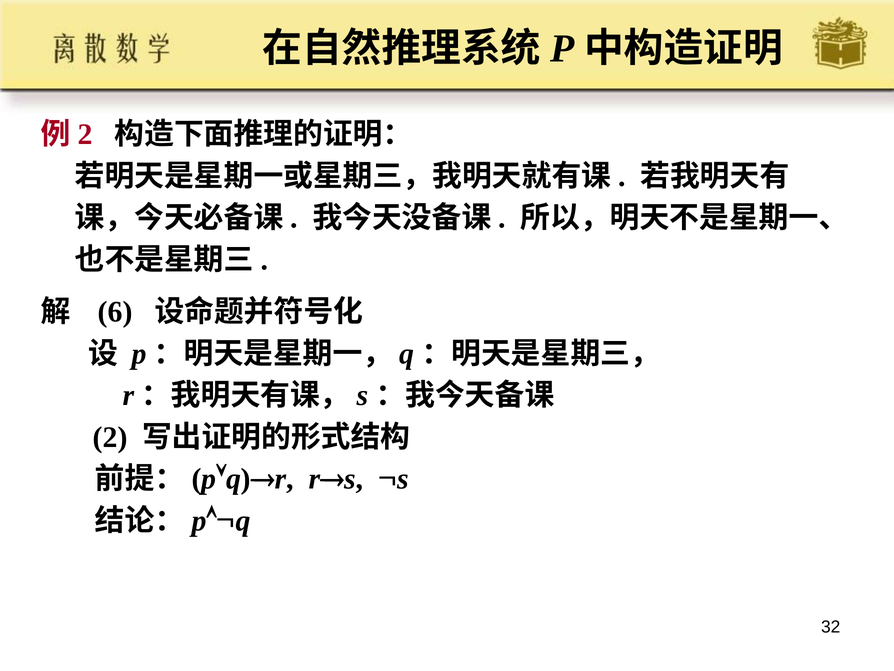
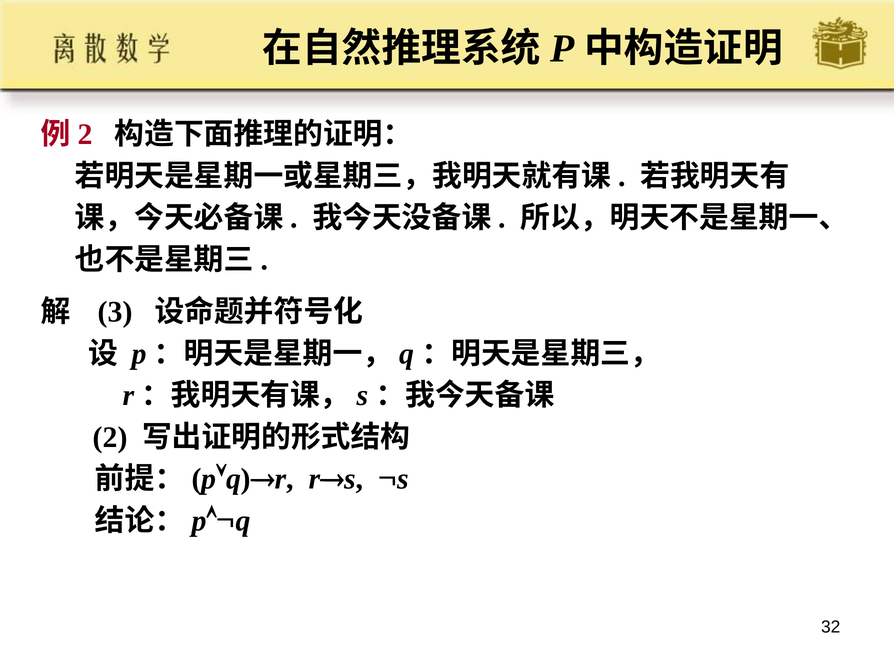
6: 6 -> 3
